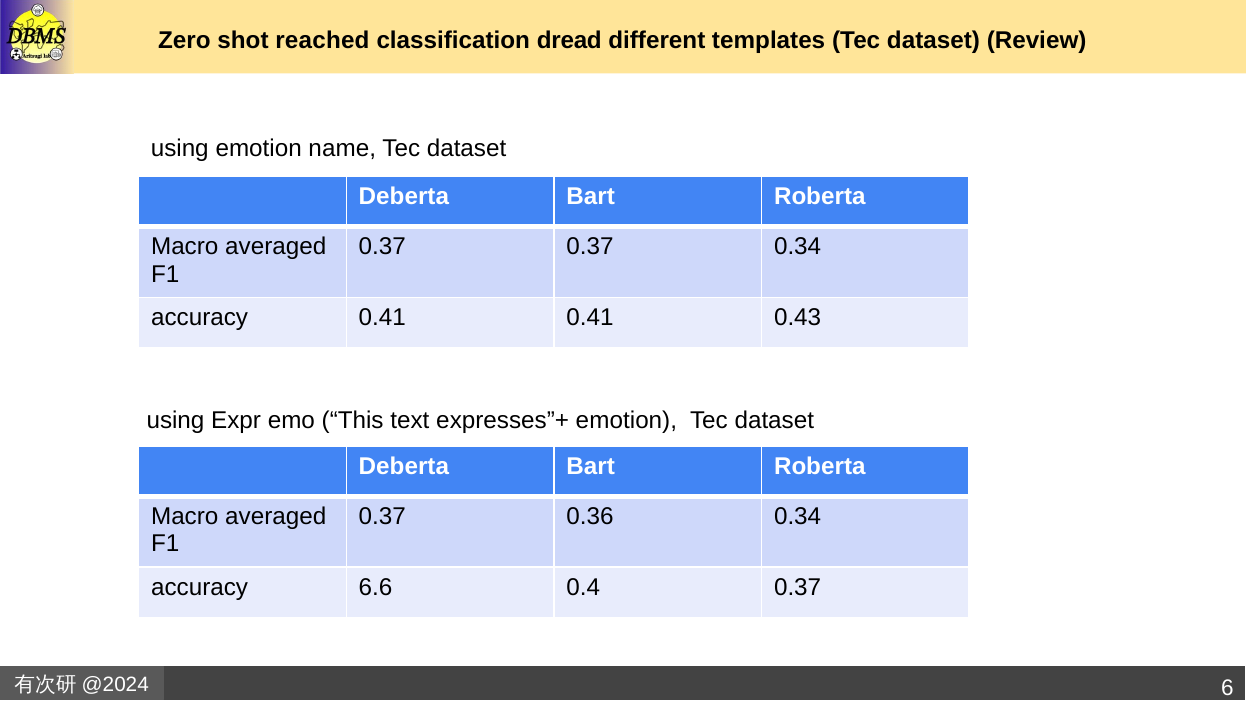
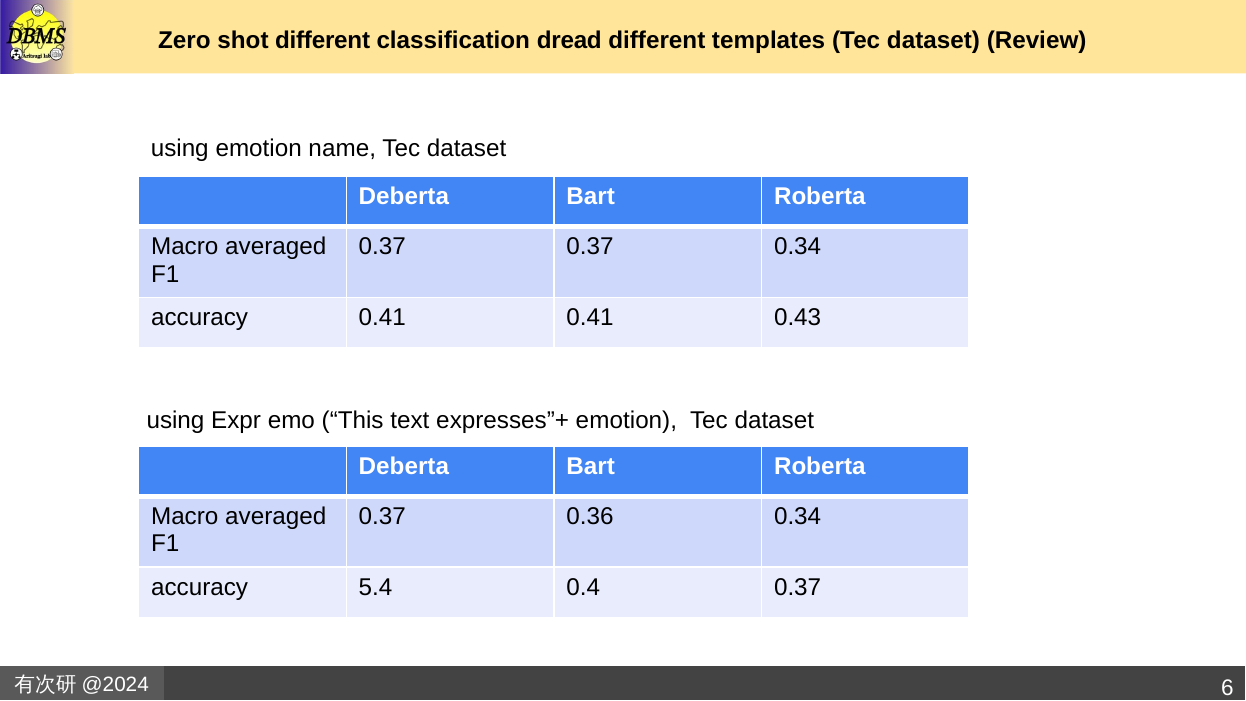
shot reached: reached -> different
6.6: 6.6 -> 5.4
